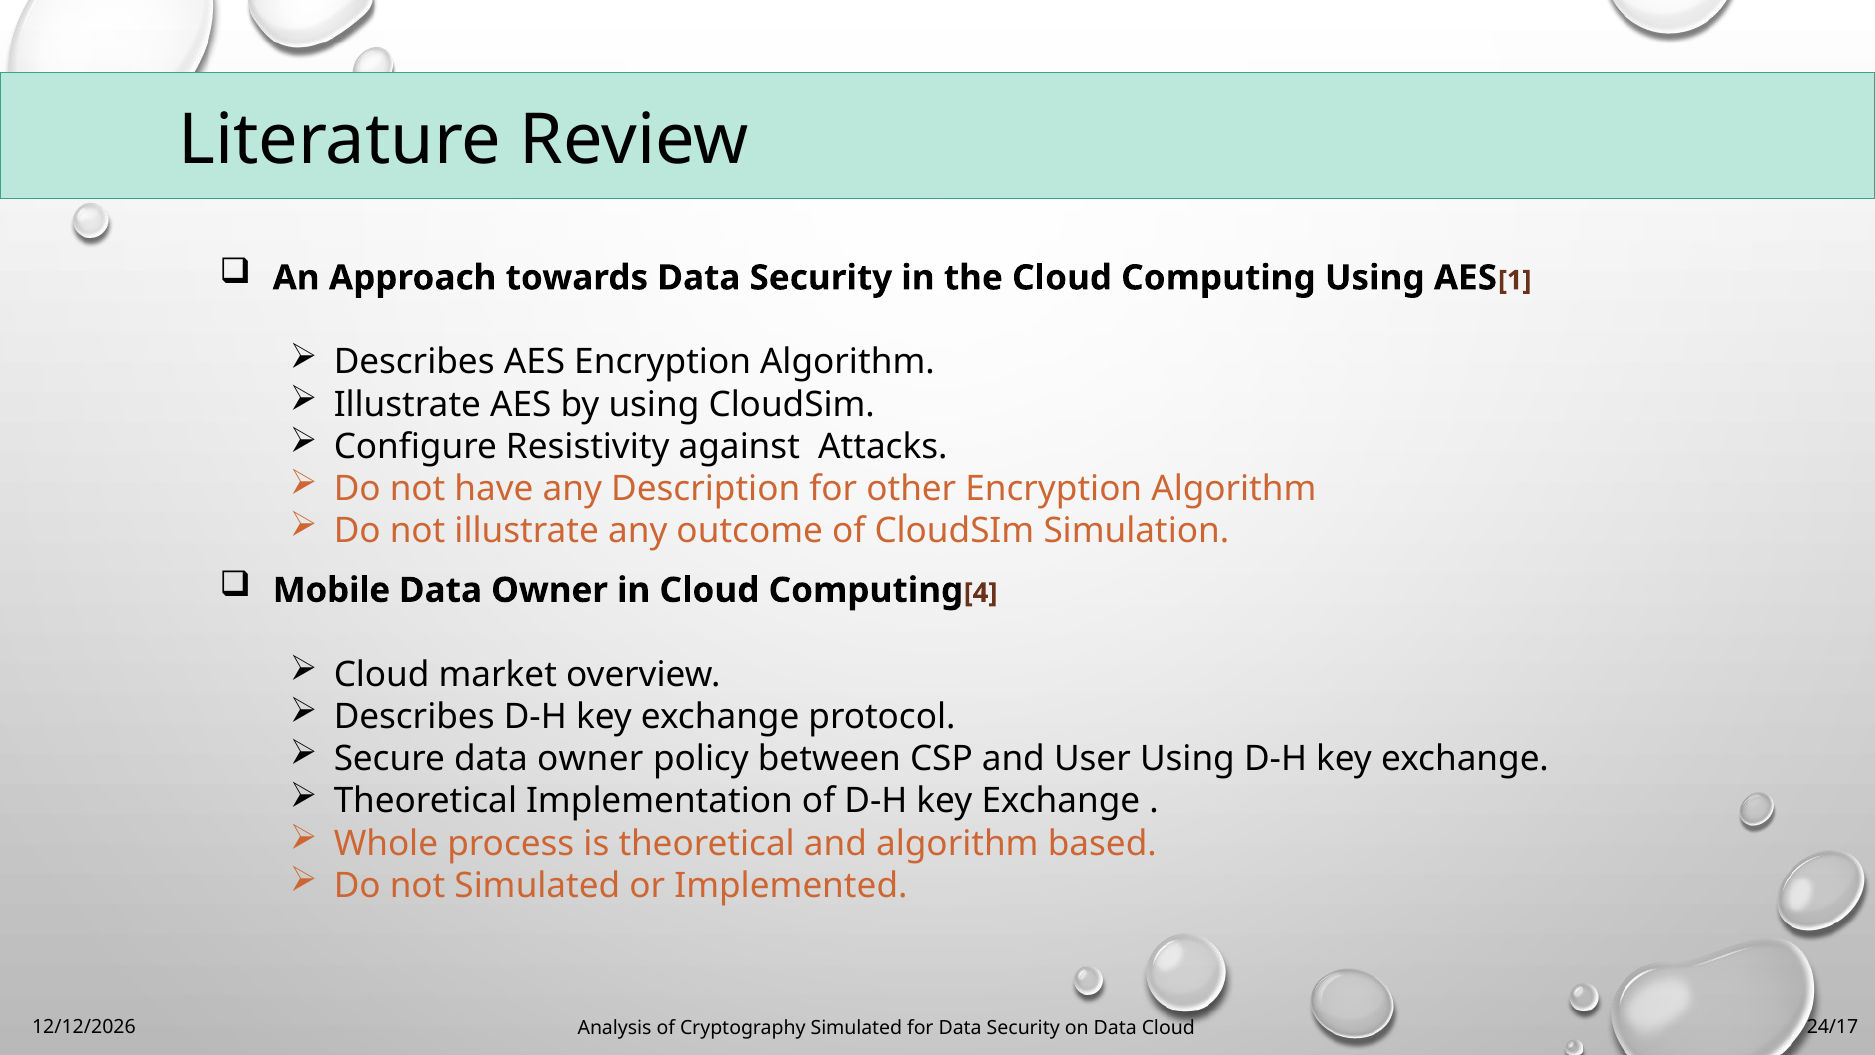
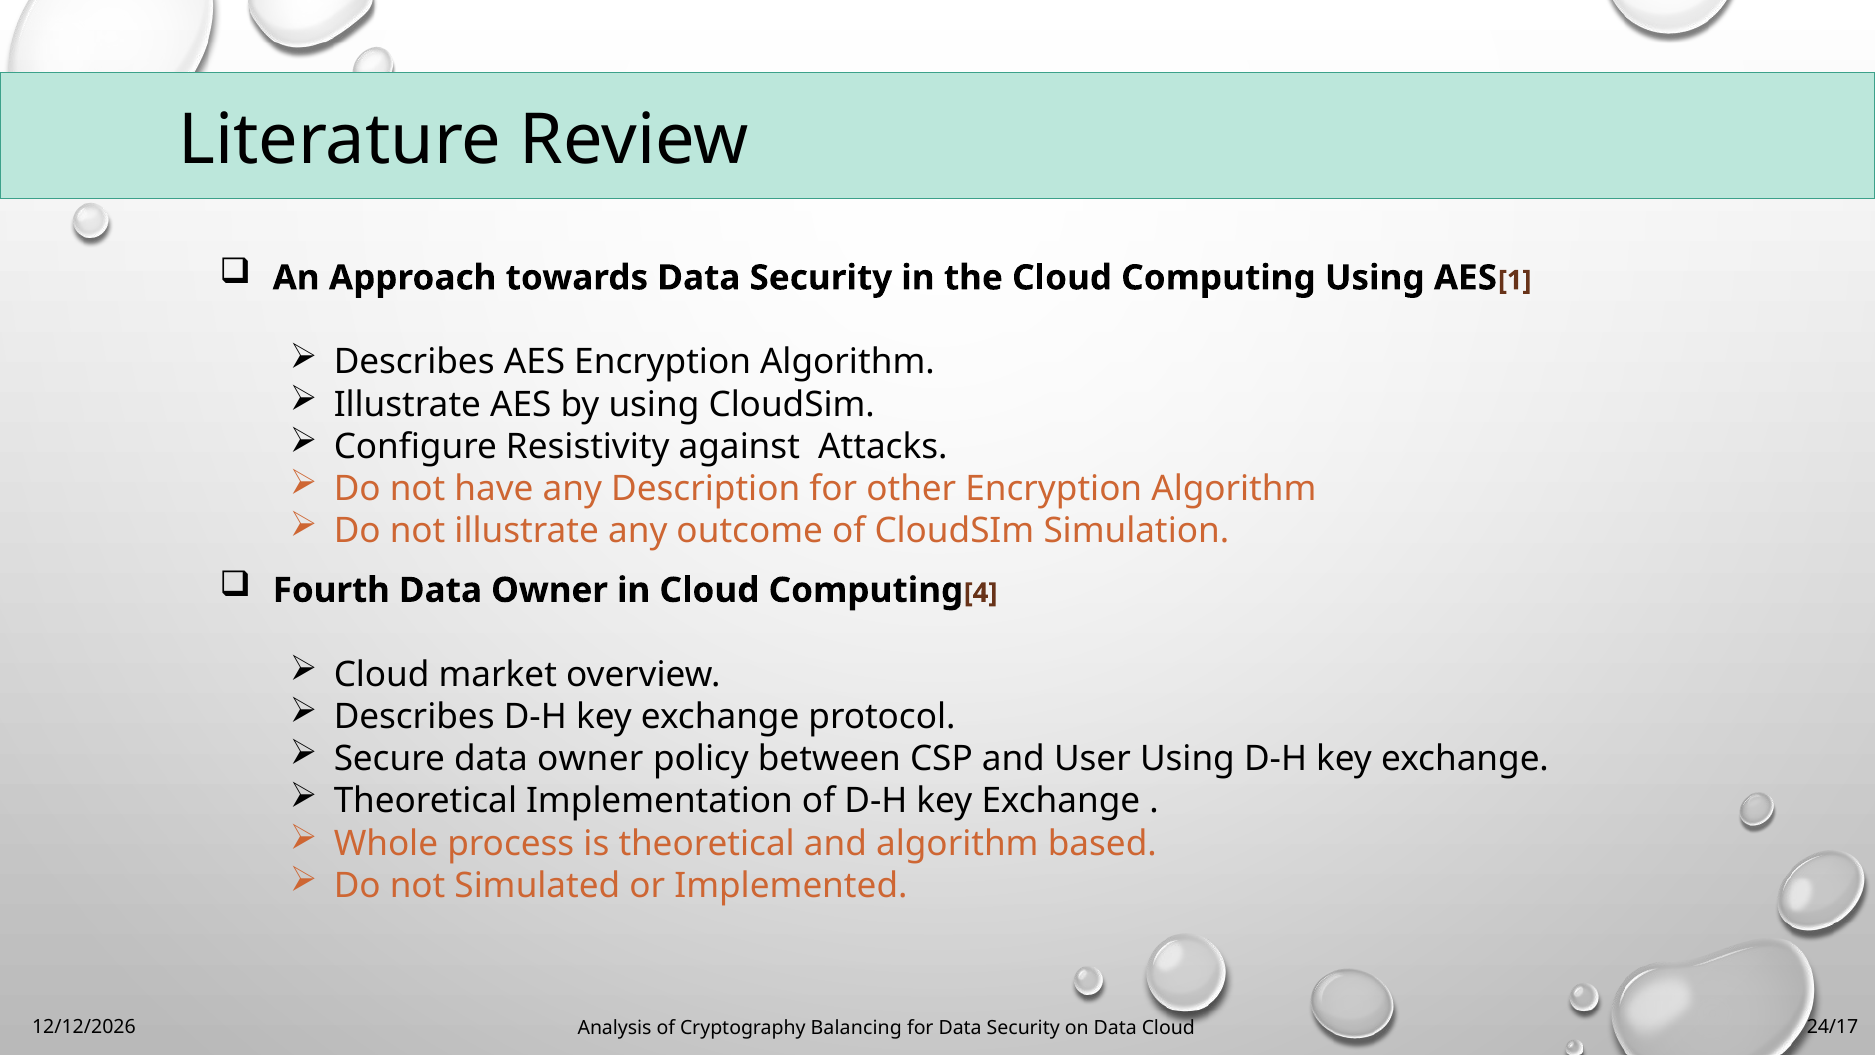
Mobile: Mobile -> Fourth
Cryptography Simulated: Simulated -> Balancing
